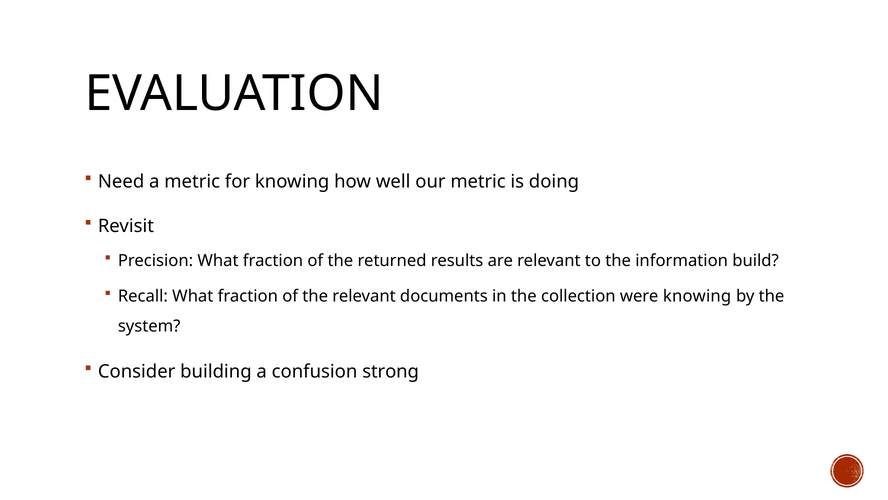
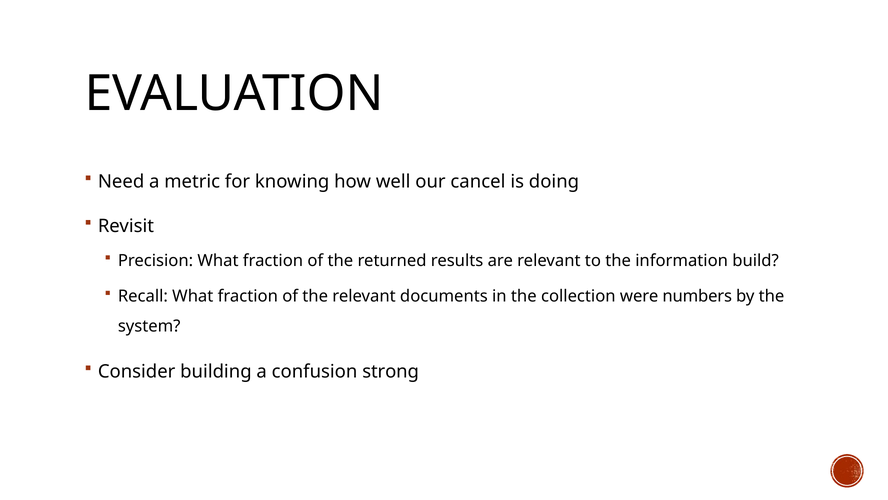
our metric: metric -> cancel
were knowing: knowing -> numbers
